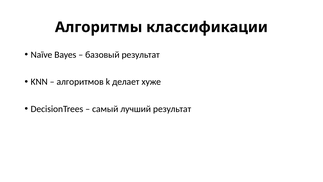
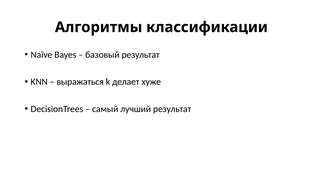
алгоритмов: алгоритмов -> выражаться
